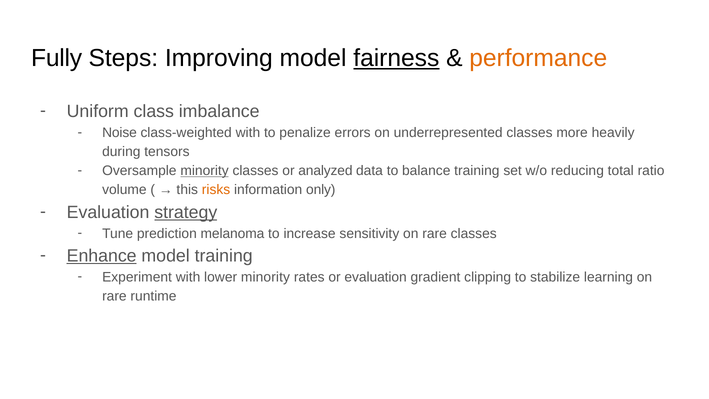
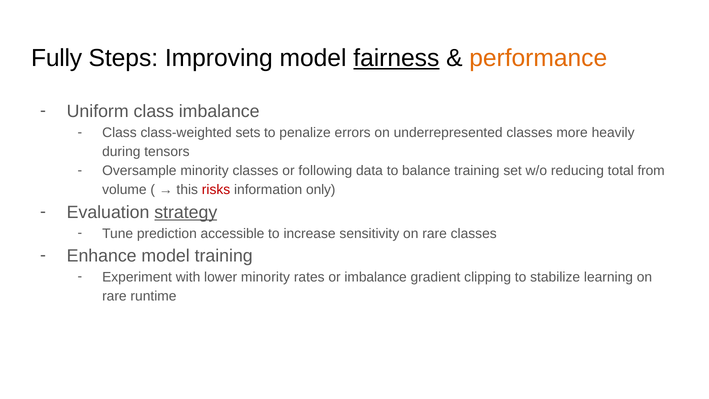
Noise at (119, 133): Noise -> Class
class-weighted with: with -> sets
minority at (205, 171) underline: present -> none
analyzed: analyzed -> following
ratio: ratio -> from
risks colour: orange -> red
melanoma: melanoma -> accessible
Enhance underline: present -> none
or evaluation: evaluation -> imbalance
